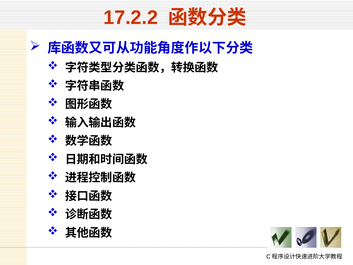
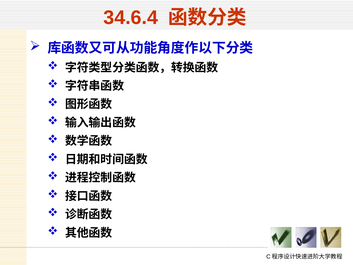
17.2.2: 17.2.2 -> 34.6.4
